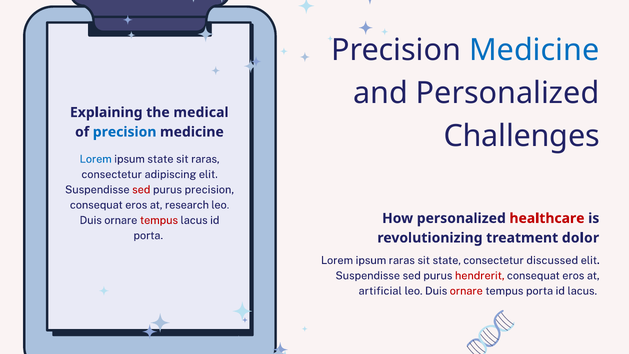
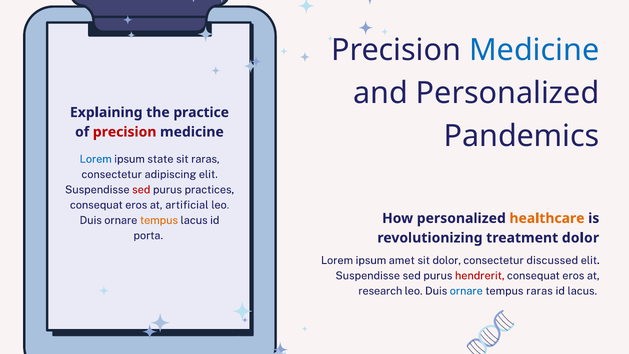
medical: medical -> practice
Challenges: Challenges -> Pandemics
precision at (125, 132) colour: blue -> red
purus precision: precision -> practices
research: research -> artificial
tempus at (159, 220) colour: red -> orange
healthcare colour: red -> orange
ipsum raras: raras -> amet
sit state: state -> dolor
artificial: artificial -> research
ornare at (466, 291) colour: red -> blue
tempus porta: porta -> raras
